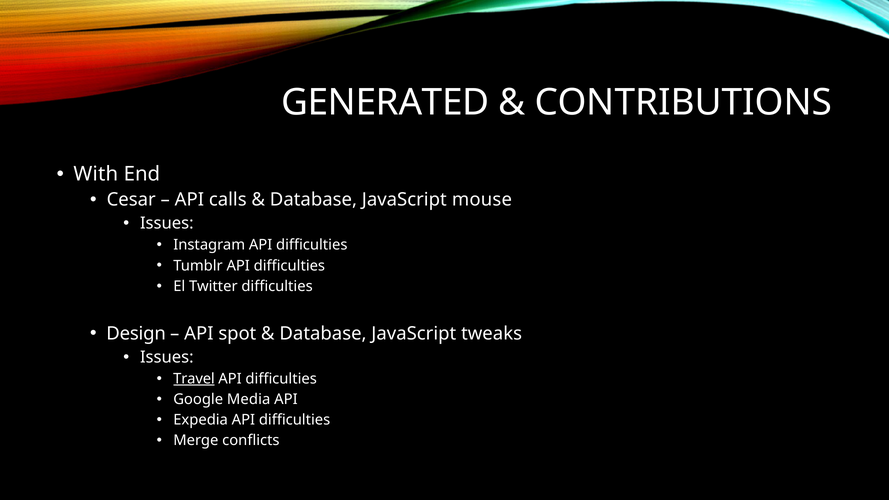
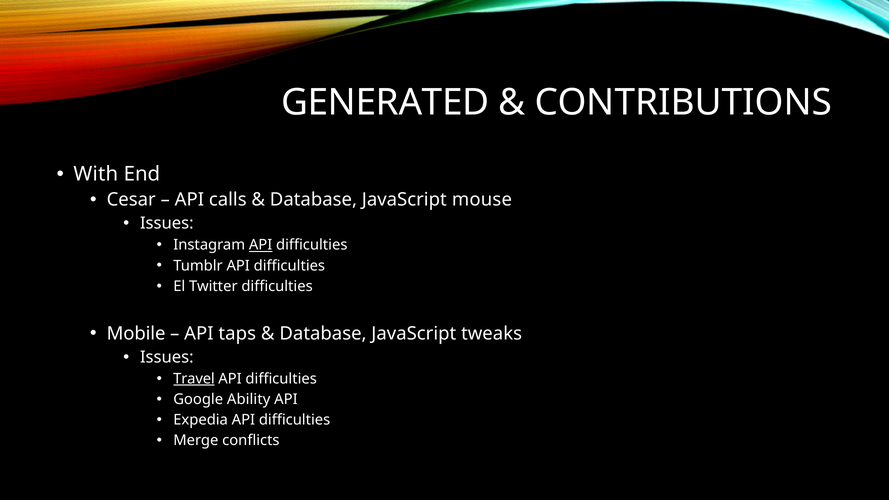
API at (261, 245) underline: none -> present
Design: Design -> Mobile
spot: spot -> taps
Media: Media -> Ability
